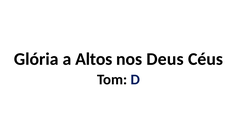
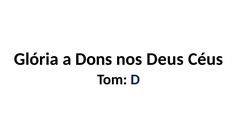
Altos: Altos -> Dons
